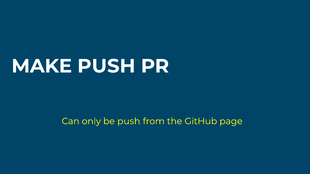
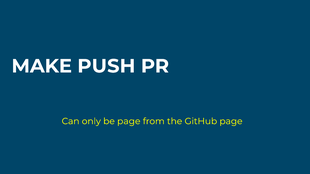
be push: push -> page
